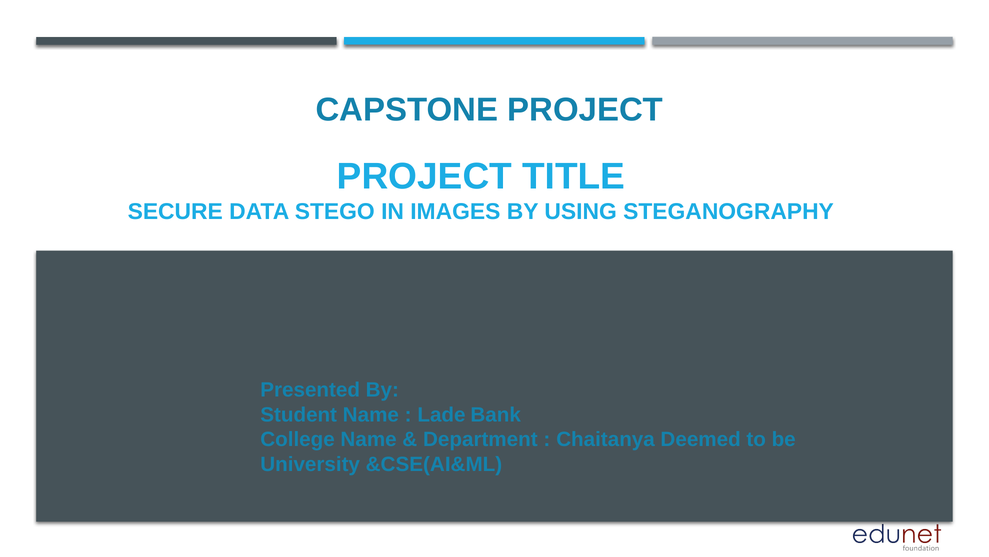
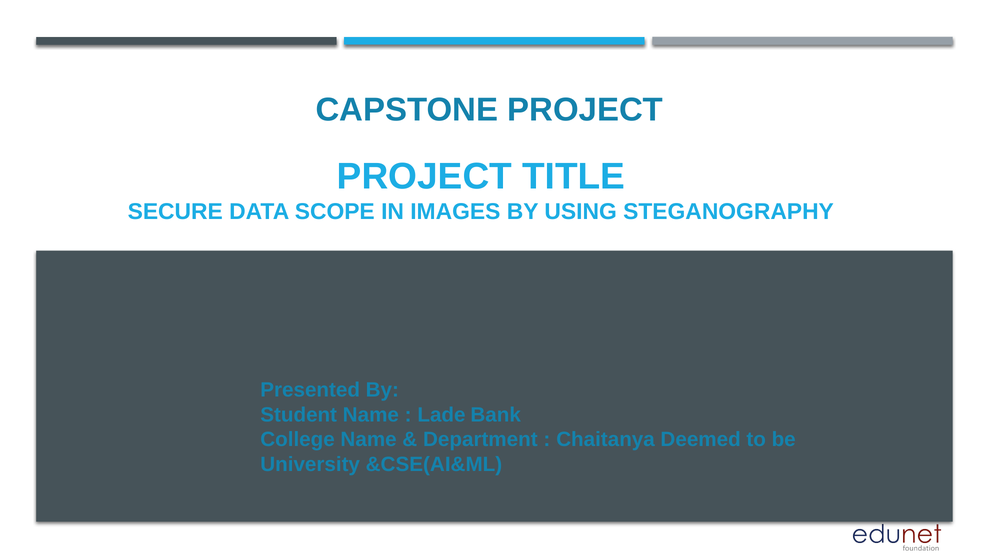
STEGO: STEGO -> SCOPE
